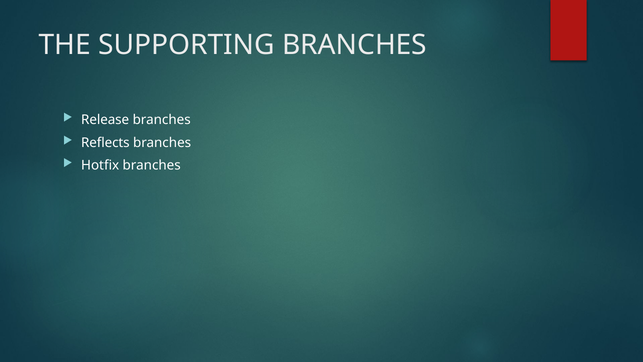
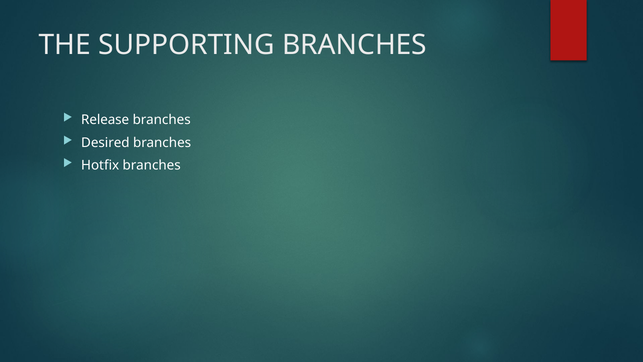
Reflects: Reflects -> Desired
